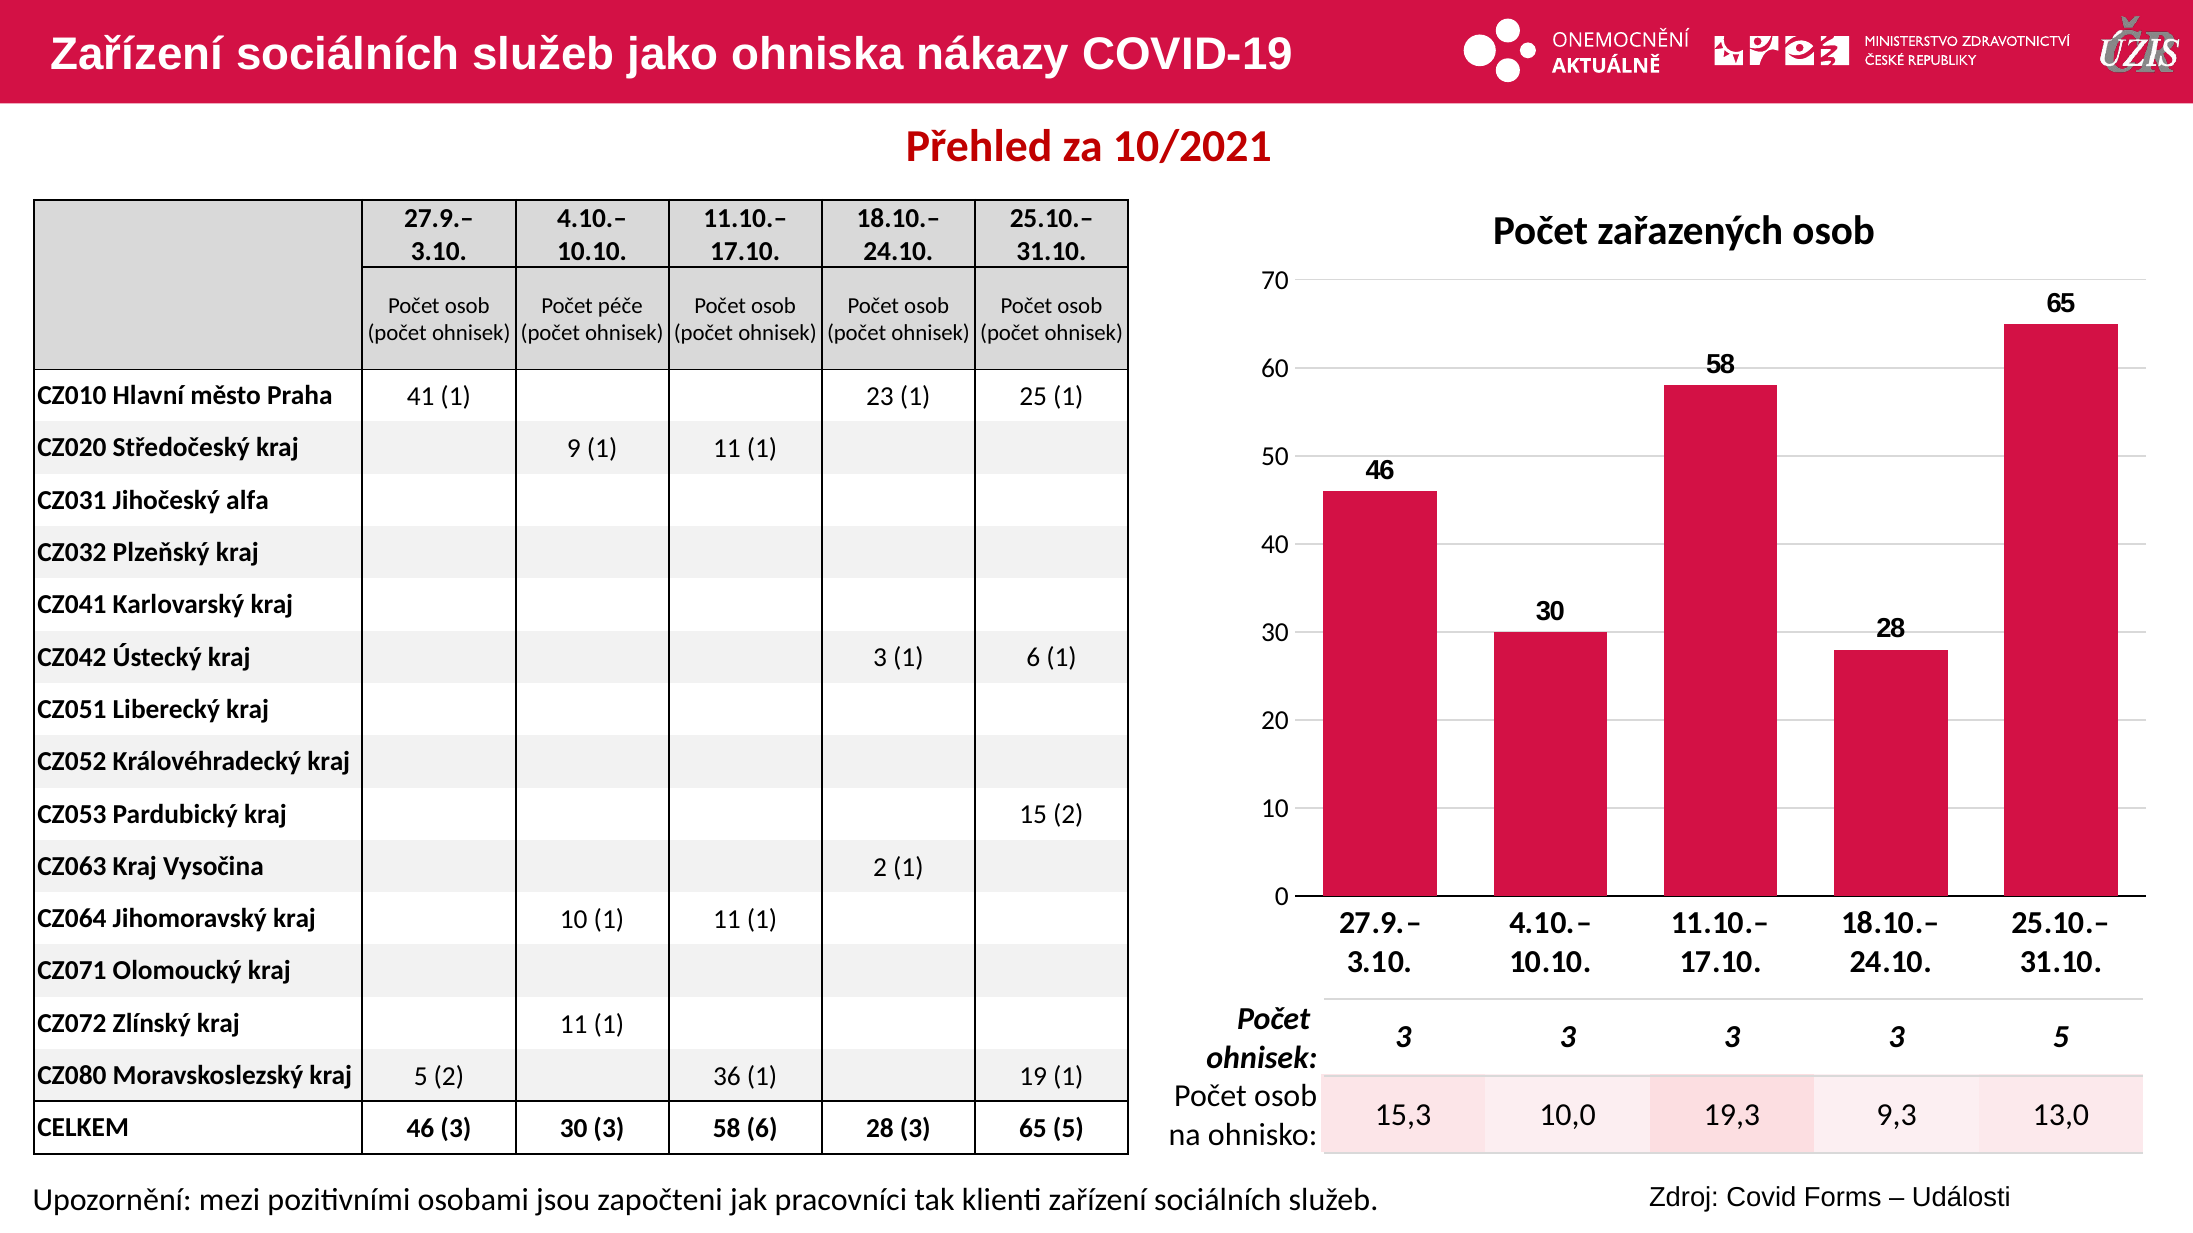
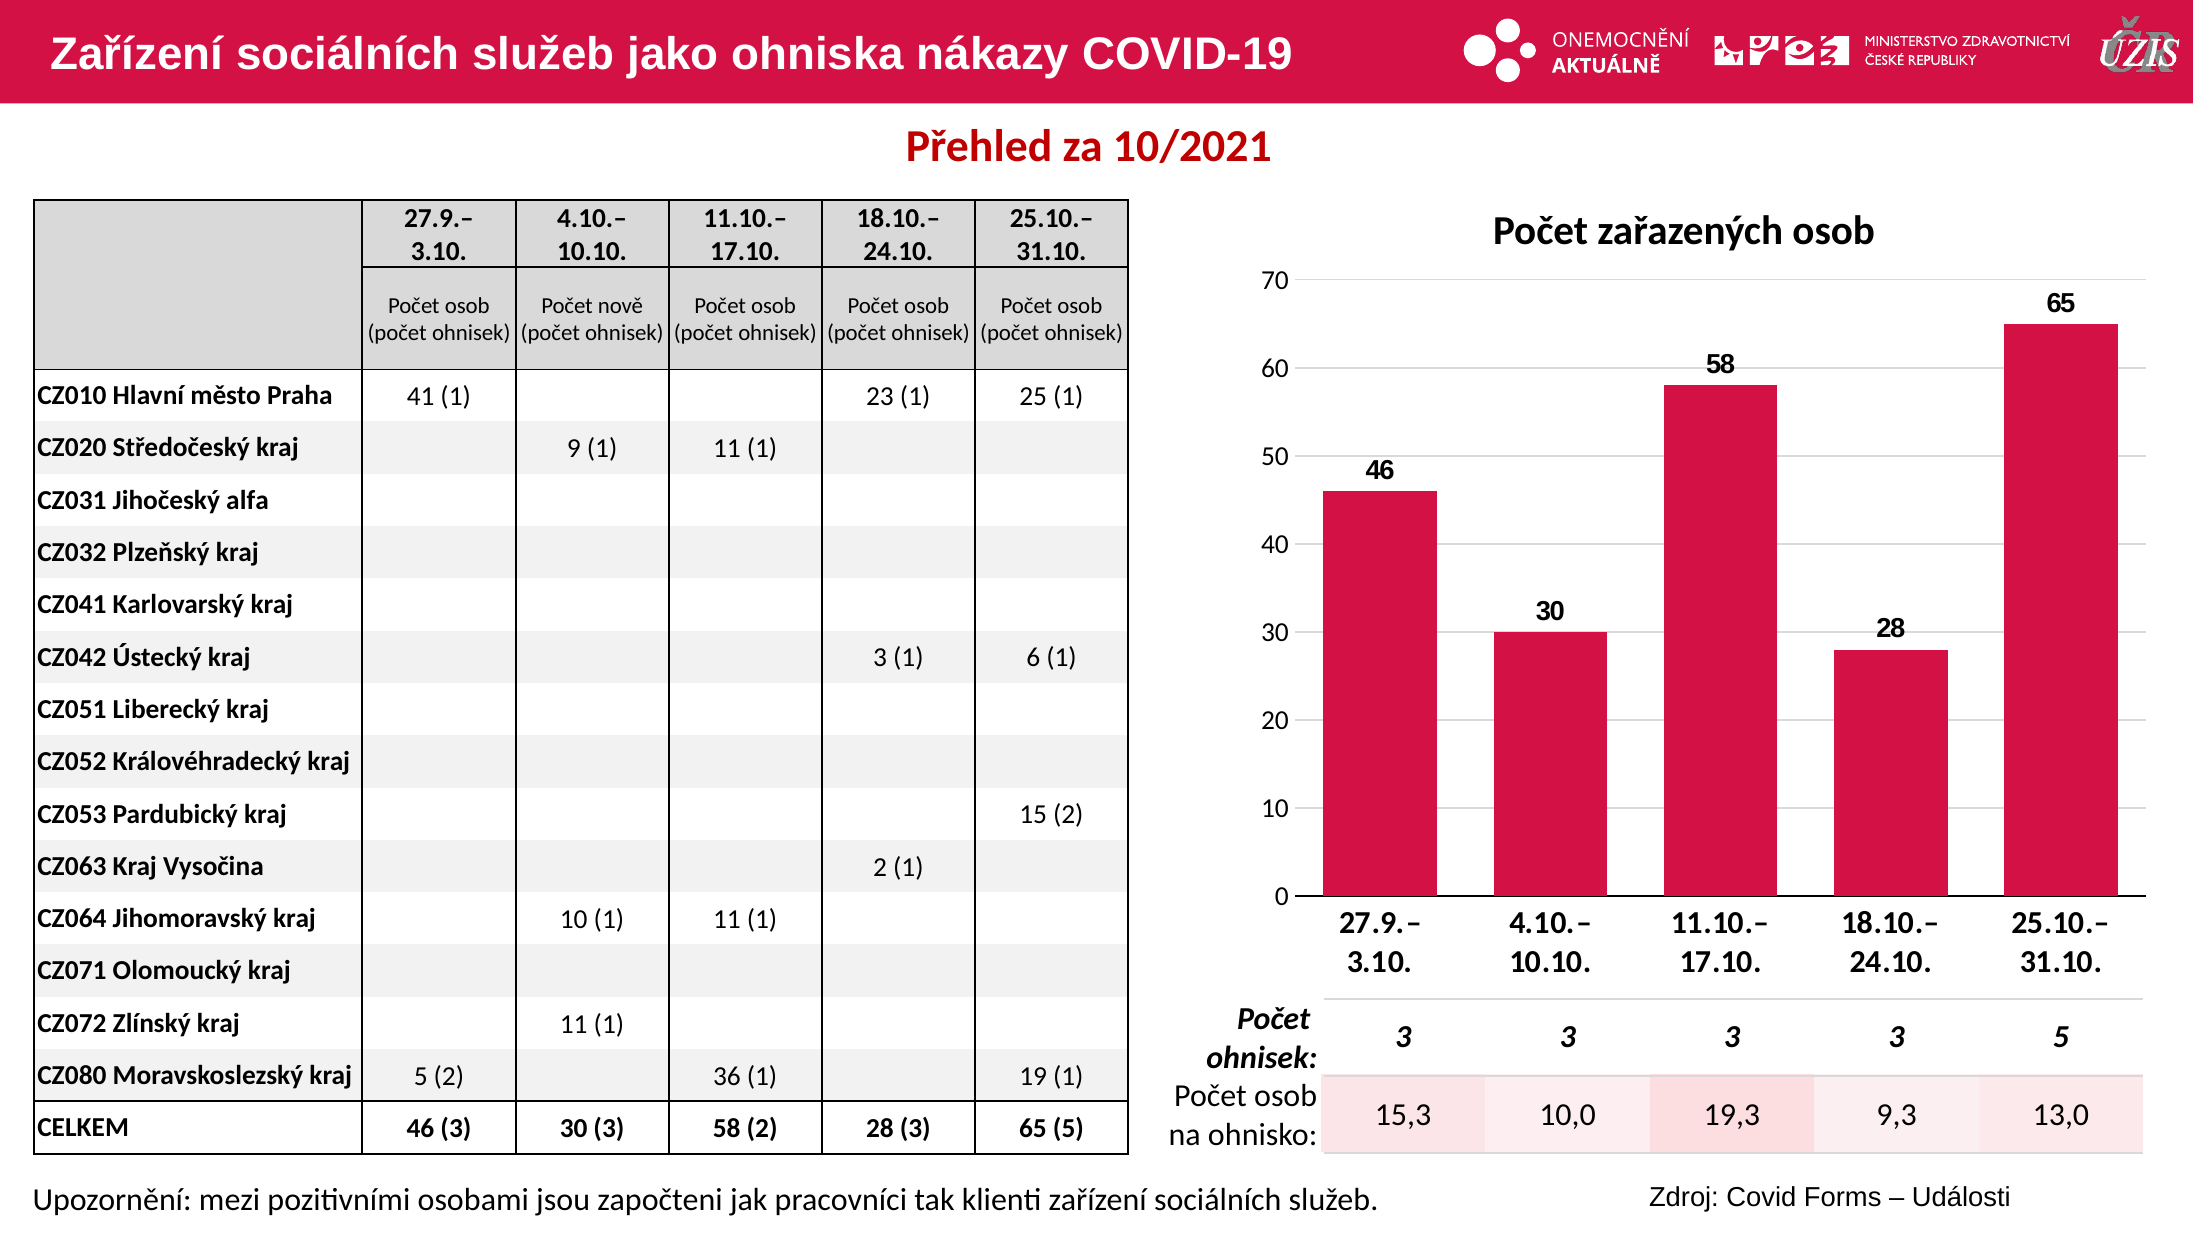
péče: péče -> nově
58 6: 6 -> 2
